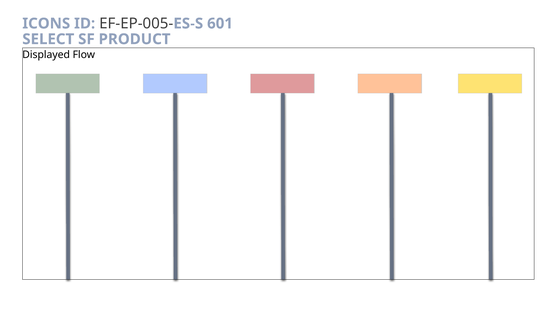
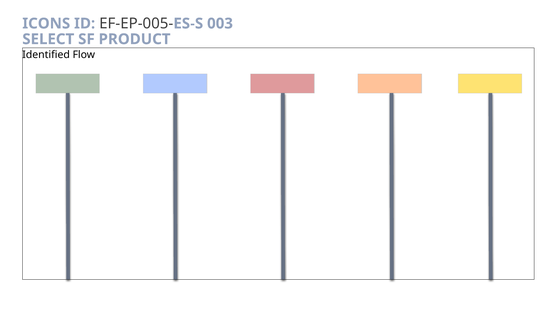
601: 601 -> 003
Displayed: Displayed -> Identified
